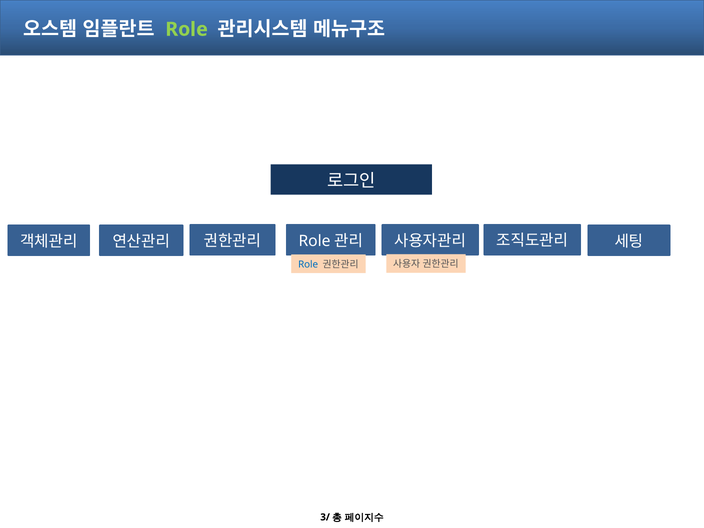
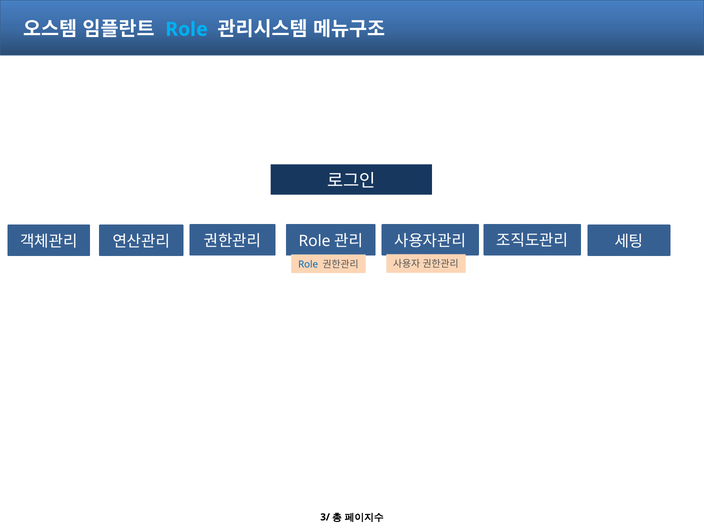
Role at (187, 29) colour: light green -> light blue
